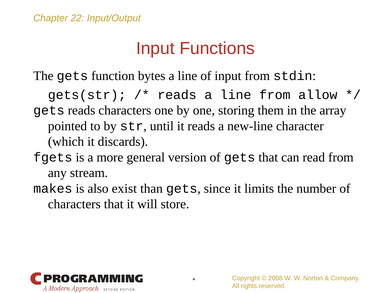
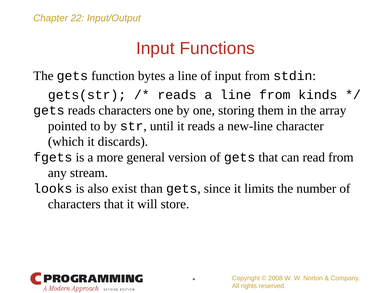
allow: allow -> kinds
makes: makes -> looks
